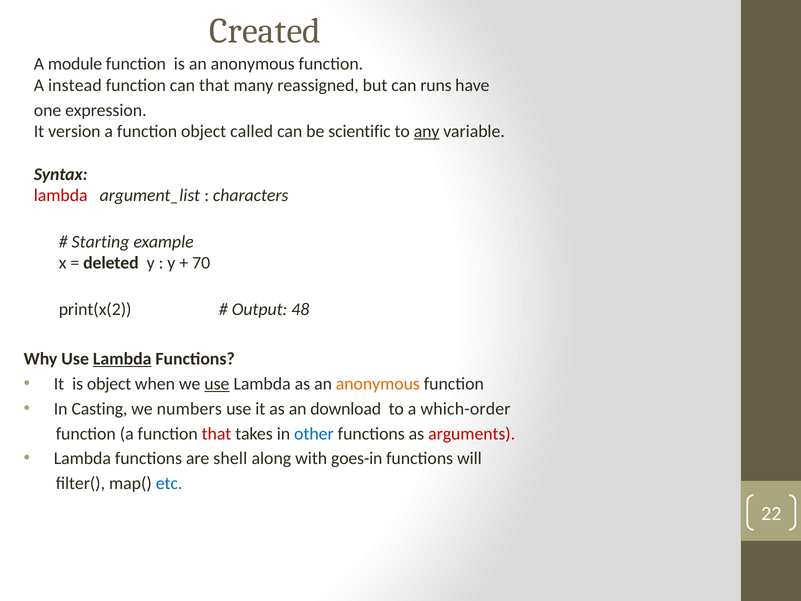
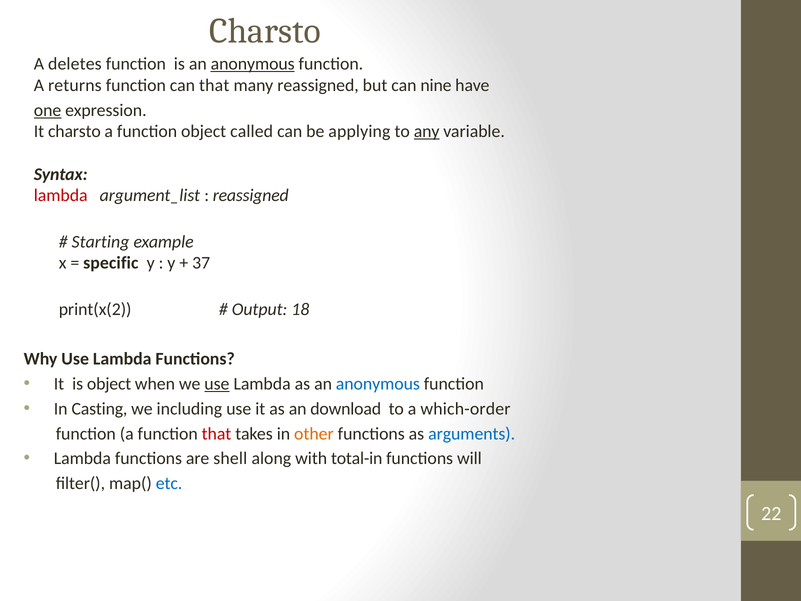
Created at (265, 31): Created -> Charsto
module: module -> deletes
anonymous at (253, 64) underline: none -> present
instead: instead -> returns
runs: runs -> nine
one underline: none -> present
It version: version -> charsto
scientific: scientific -> applying
characters at (251, 195): characters -> reassigned
deleted: deleted -> specific
70: 70 -> 37
48: 48 -> 18
Lambda at (122, 359) underline: present -> none
anonymous at (378, 384) colour: orange -> blue
numbers: numbers -> including
other colour: blue -> orange
arguments colour: red -> blue
goes-in: goes-in -> total-in
